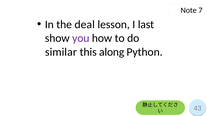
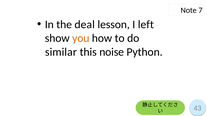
last: last -> left
you colour: purple -> orange
along: along -> noise
